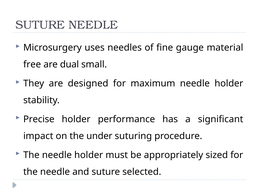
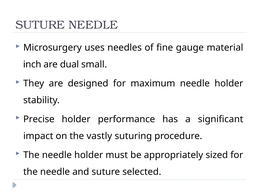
free: free -> inch
under: under -> vastly
